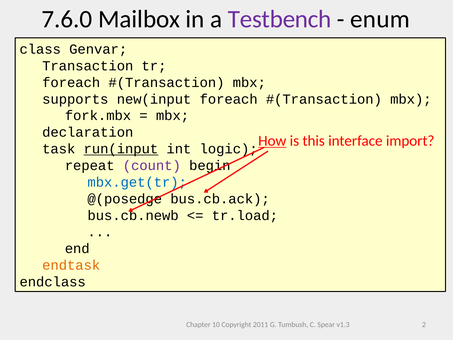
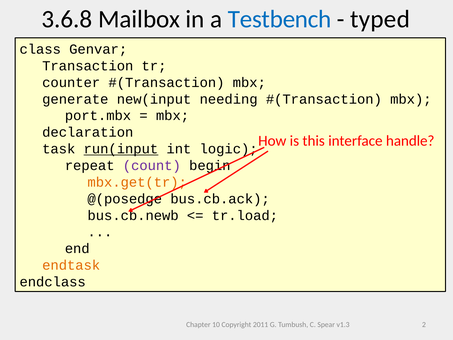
7.6.0: 7.6.0 -> 3.6.8
Testbench colour: purple -> blue
enum: enum -> typed
foreach at (71, 82): foreach -> counter
supports: supports -> generate
new(input foreach: foreach -> needing
fork.mbx: fork.mbx -> port.mbx
How underline: present -> none
import: import -> handle
mbx.get(tr colour: blue -> orange
